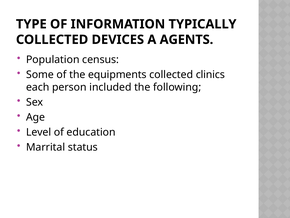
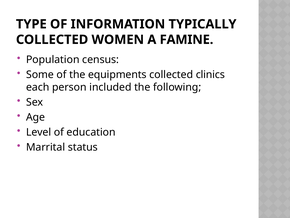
DEVICES: DEVICES -> WOMEN
AGENTS: AGENTS -> FAMINE
